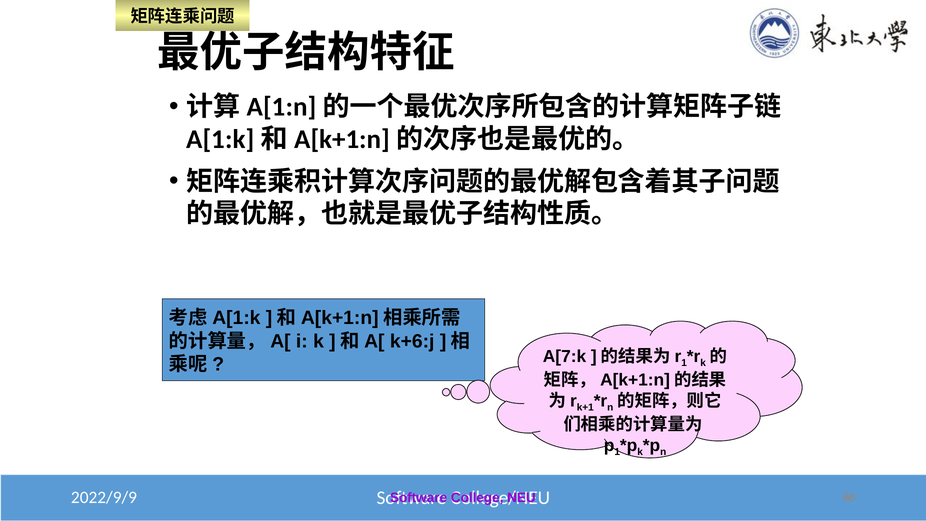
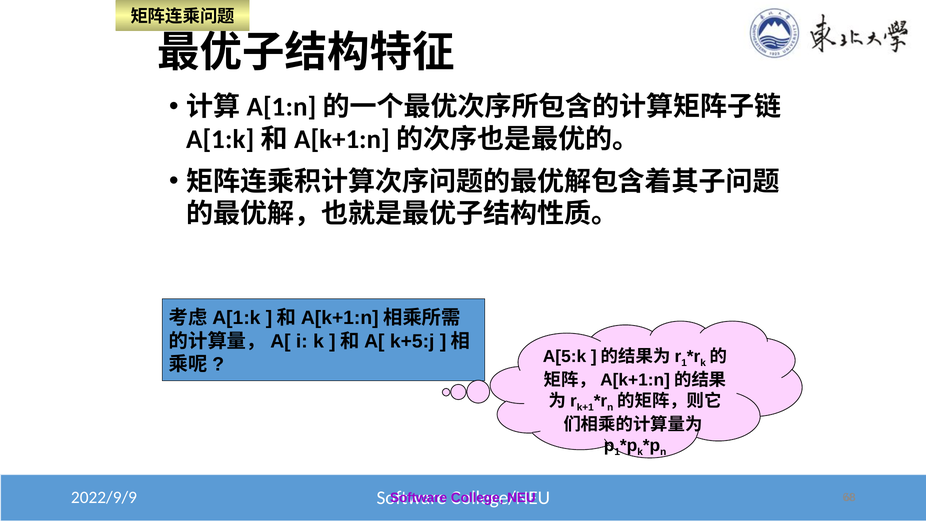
k+6:j: k+6:j -> k+5:j
A[7:k: A[7:k -> A[5:k
